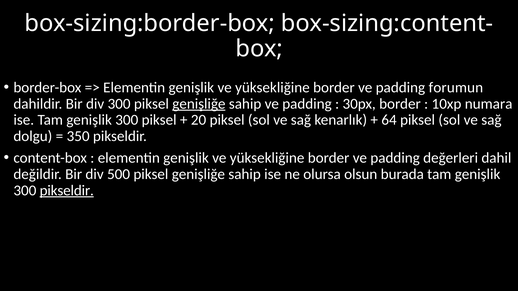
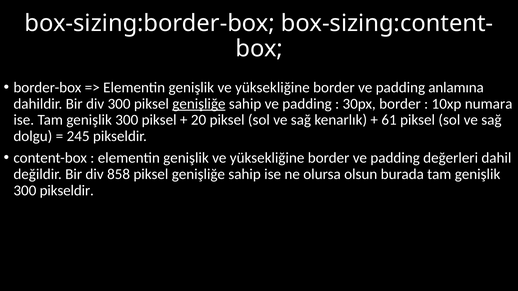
forumun: forumun -> anlamına
64: 64 -> 61
350: 350 -> 245
500: 500 -> 858
pikseldir at (67, 191) underline: present -> none
